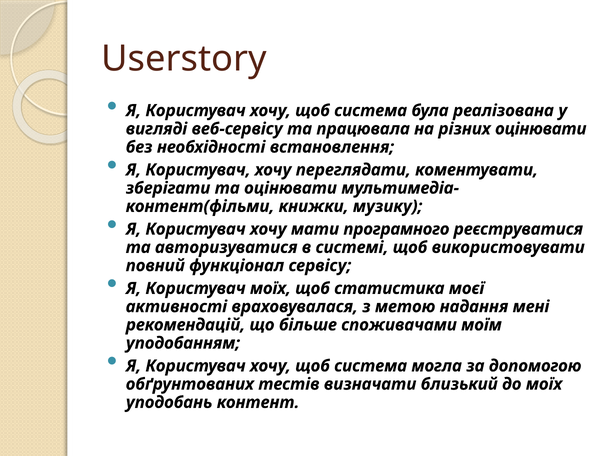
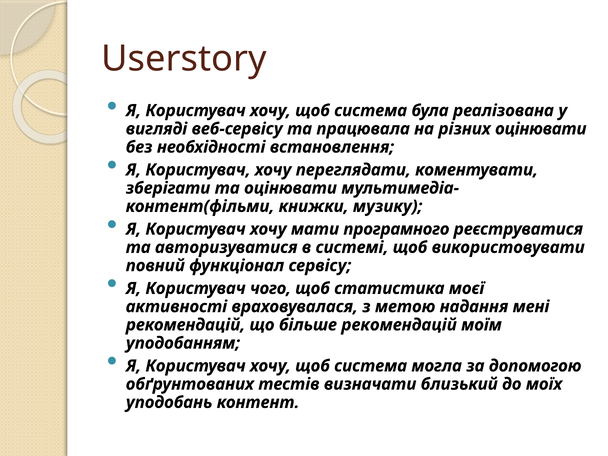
Користувач моїх: моїх -> чого
більше споживачами: споживачами -> рекомендацій
